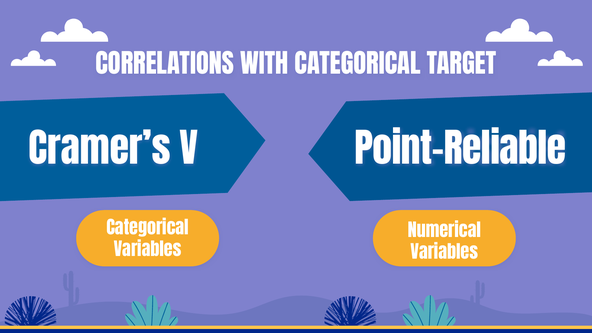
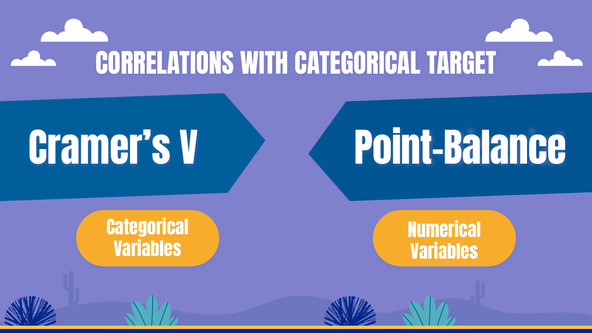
Point-Reliable: Point-Reliable -> Point-Balance
